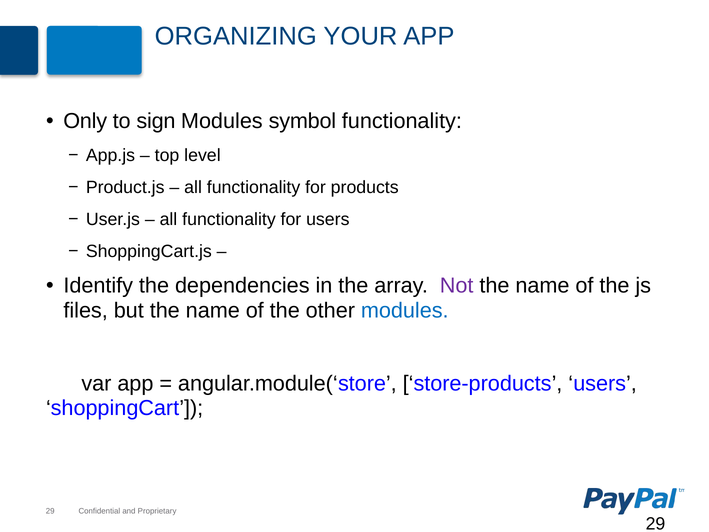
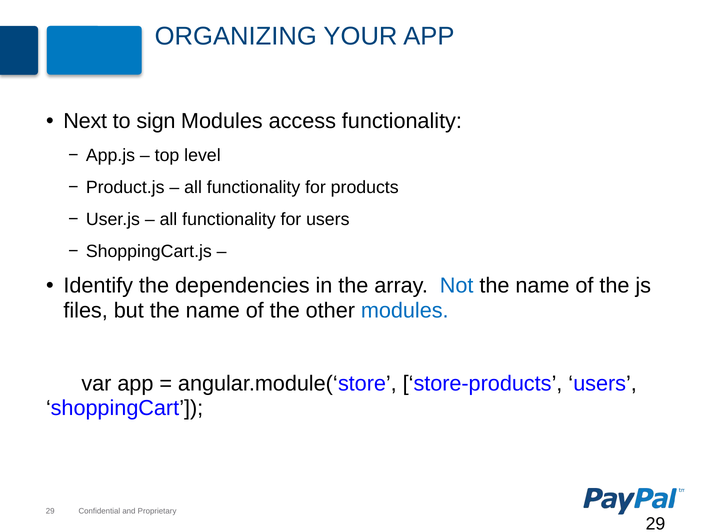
Only: Only -> Next
symbol: symbol -> access
Not colour: purple -> blue
